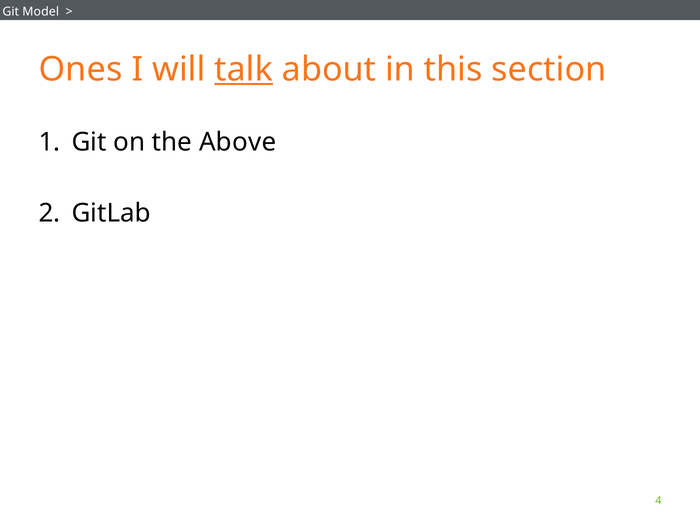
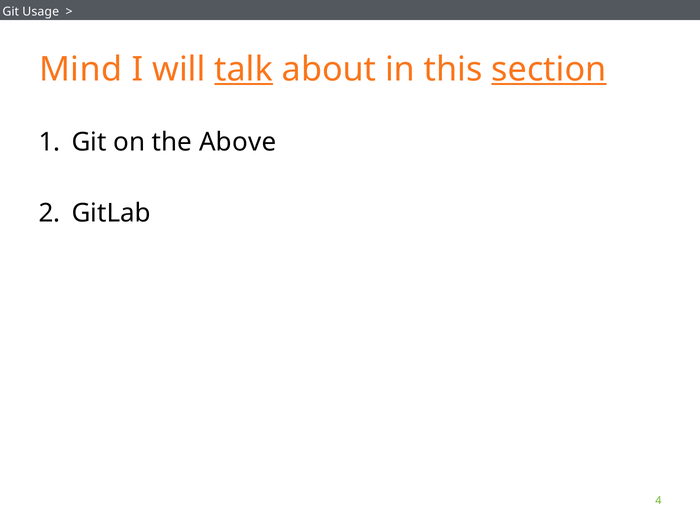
Model: Model -> Usage
Ones: Ones -> Mind
section underline: none -> present
